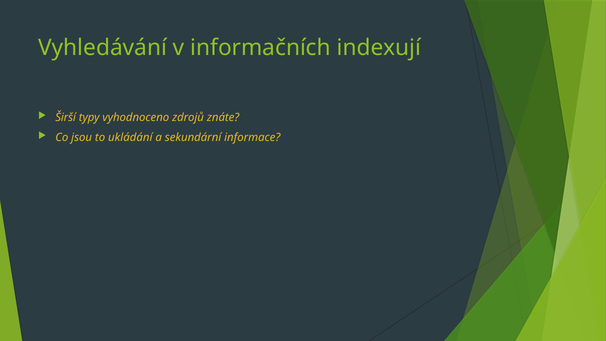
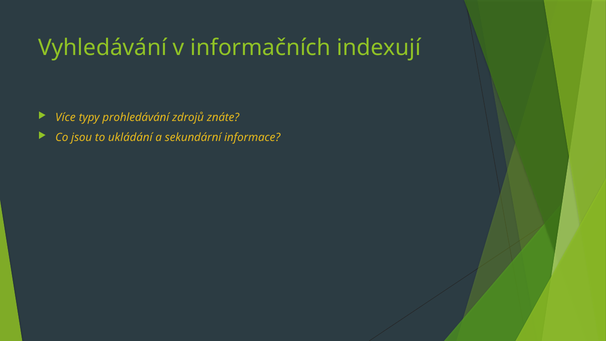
Širší: Širší -> Více
vyhodnoceno: vyhodnoceno -> prohledávání
